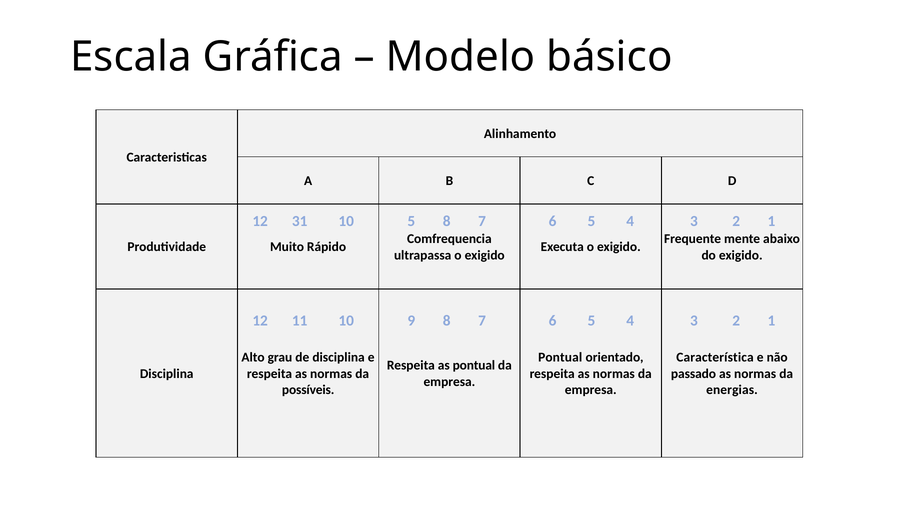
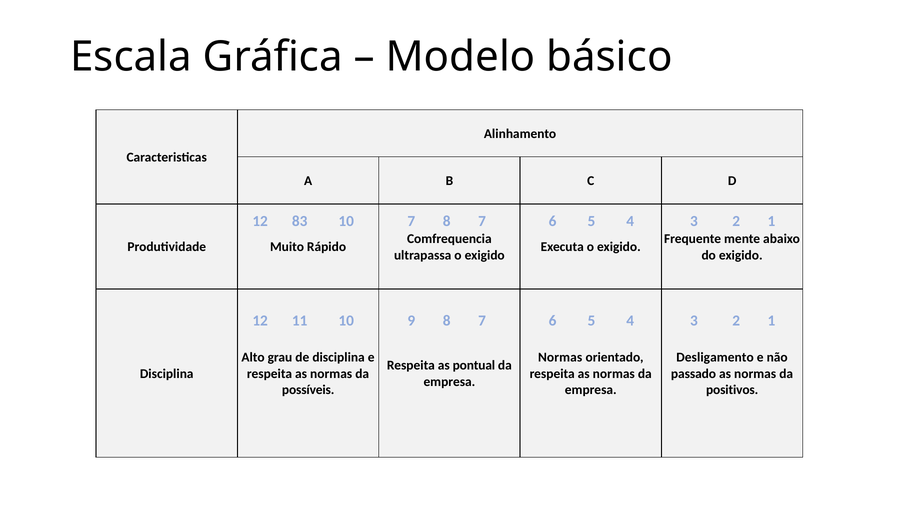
31: 31 -> 83
10 5: 5 -> 7
Pontual at (560, 357): Pontual -> Normas
Característica: Característica -> Desligamento
energias: energias -> positivos
